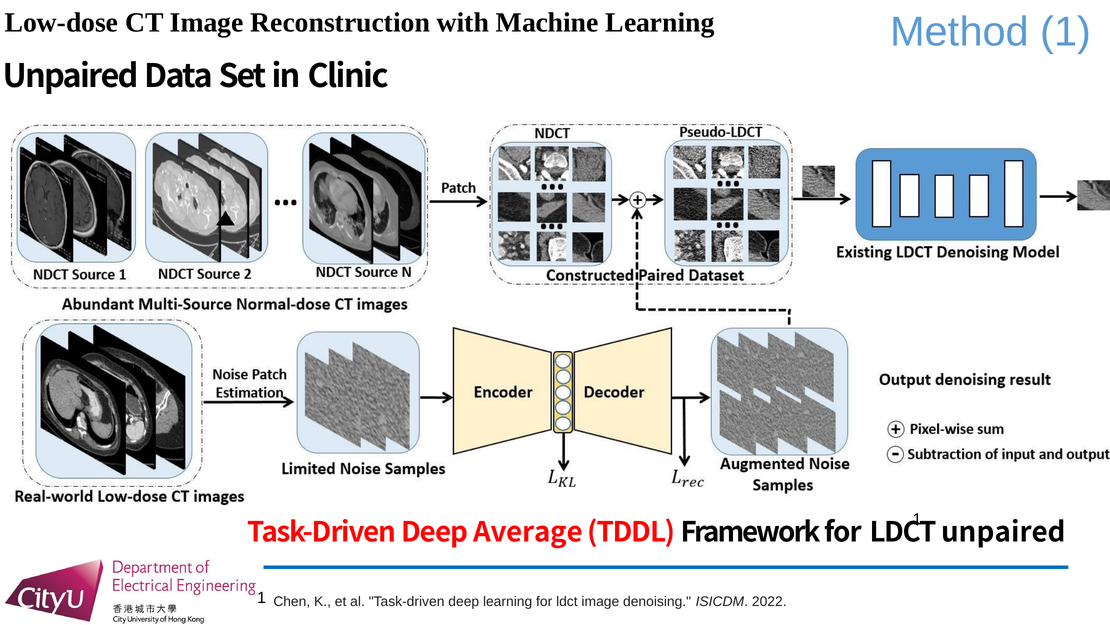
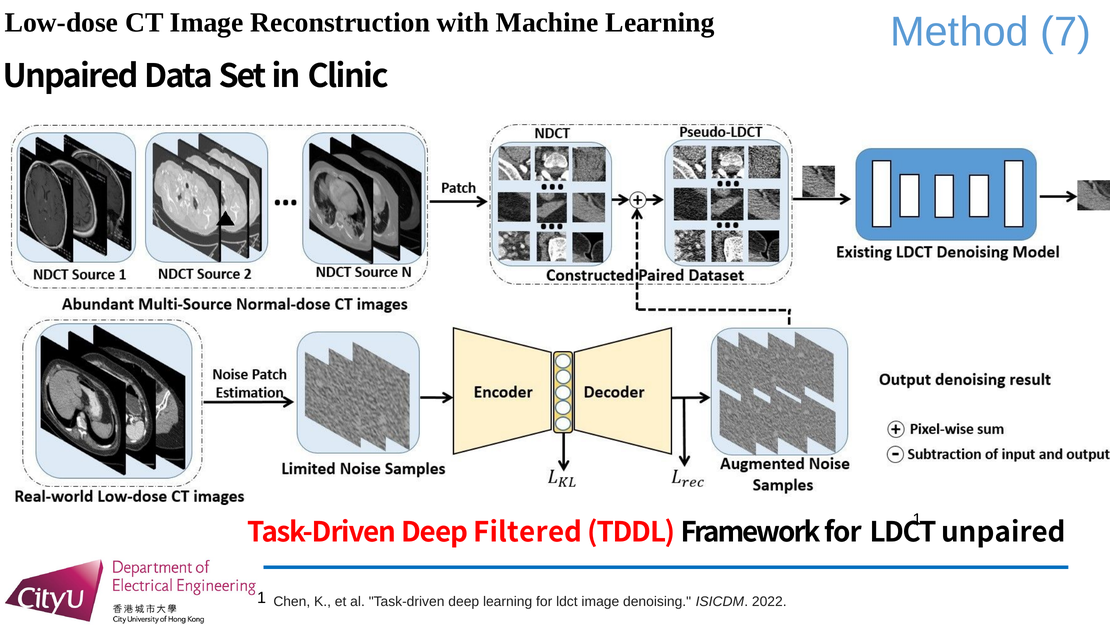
Method 1: 1 -> 7
Average: Average -> Filtered
